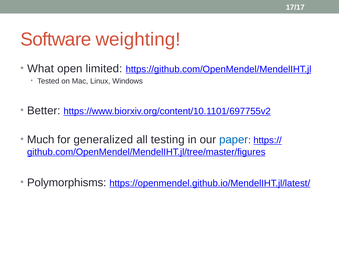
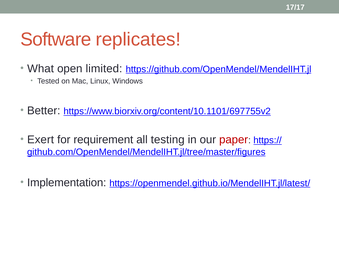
weighting: weighting -> replicates
Much: Much -> Exert
generalized: generalized -> requirement
paper colour: blue -> red
Polymorphisms: Polymorphisms -> Implementation
